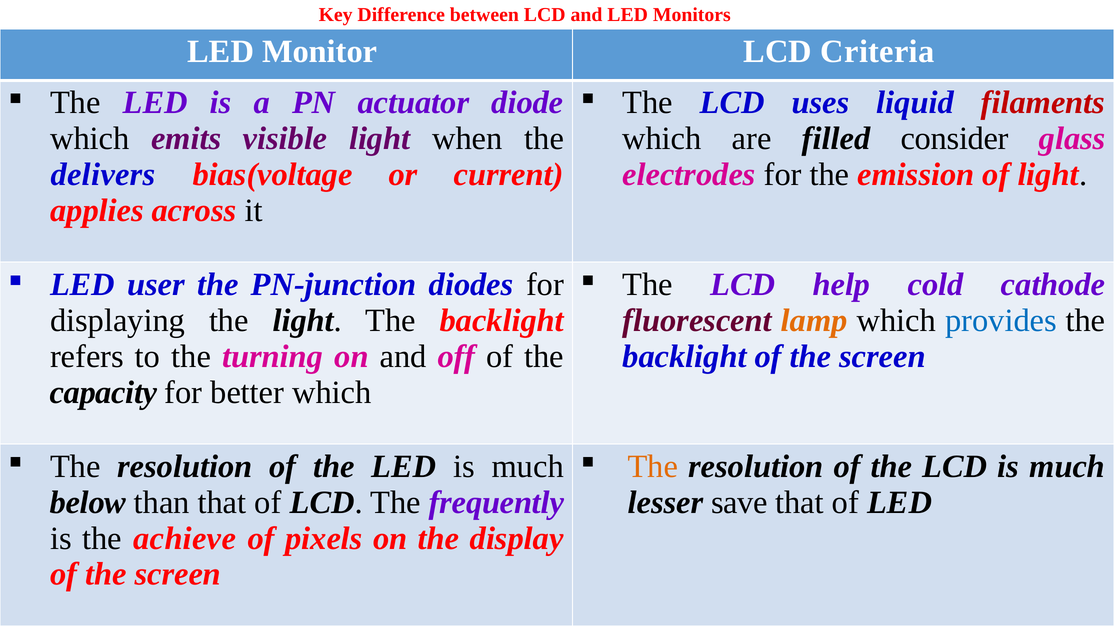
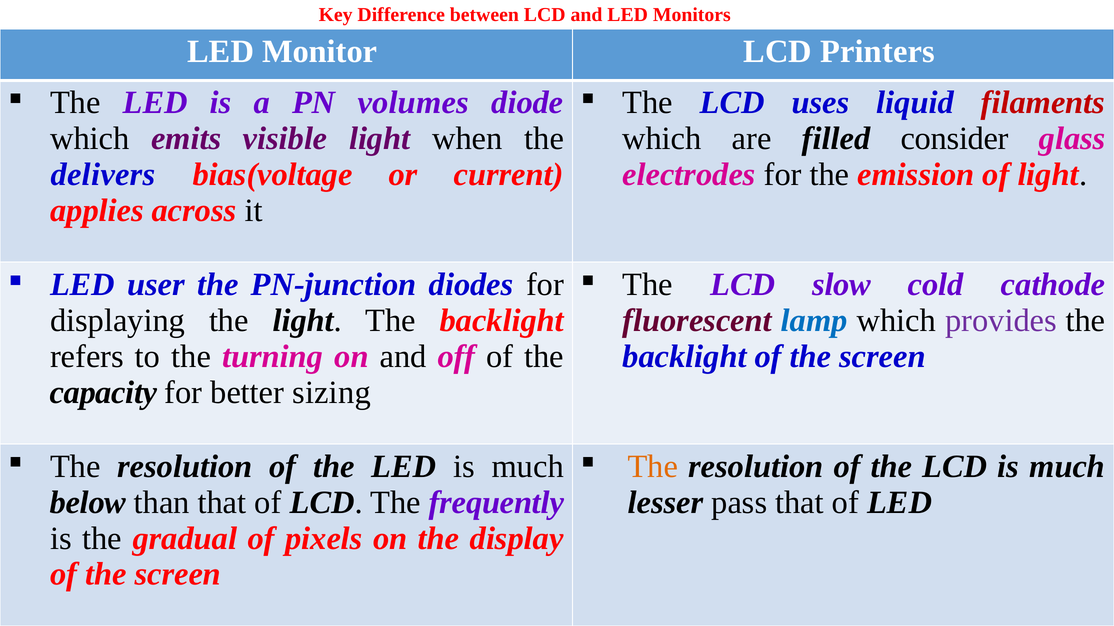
Criteria: Criteria -> Printers
actuator: actuator -> volumes
help: help -> slow
lamp colour: orange -> blue
provides colour: blue -> purple
better which: which -> sizing
save: save -> pass
achieve: achieve -> gradual
